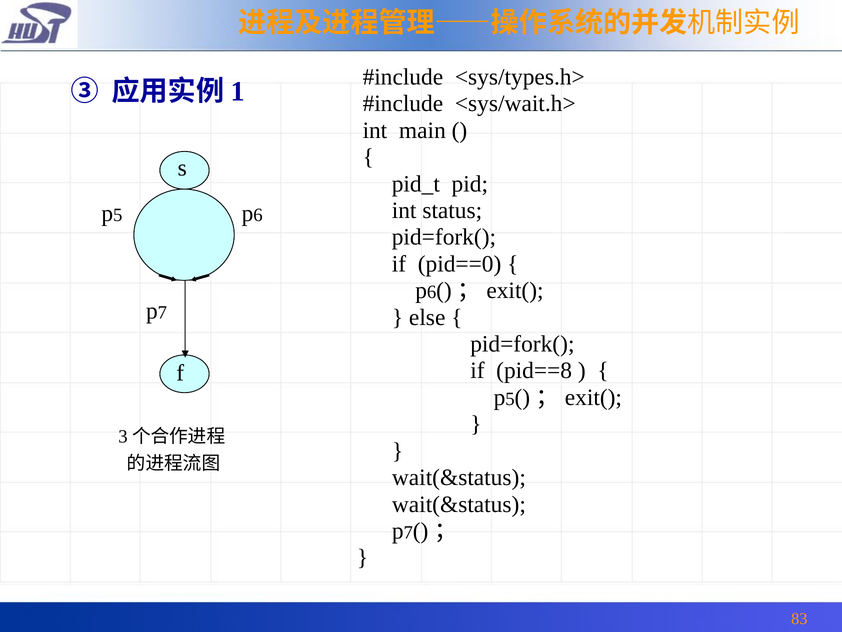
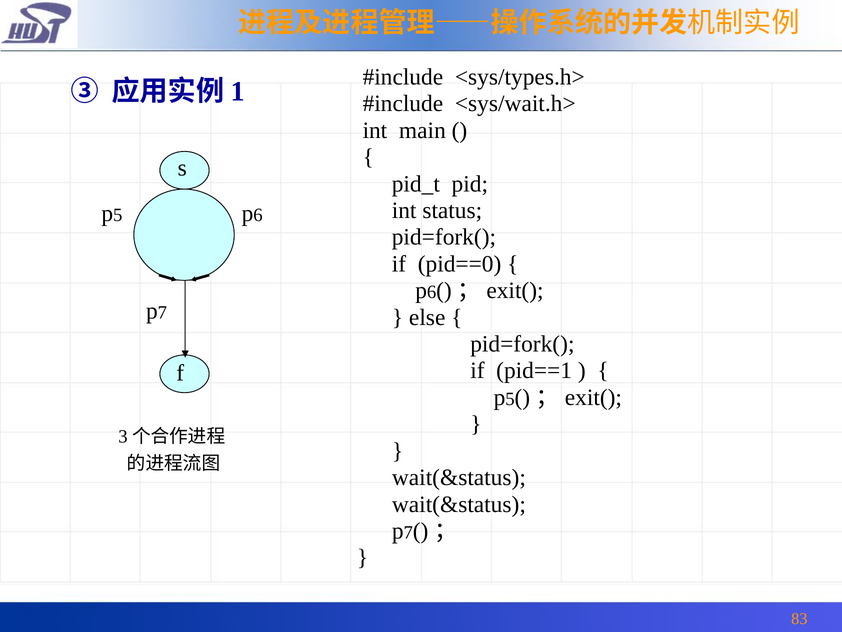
pid==8: pid==8 -> pid==1
